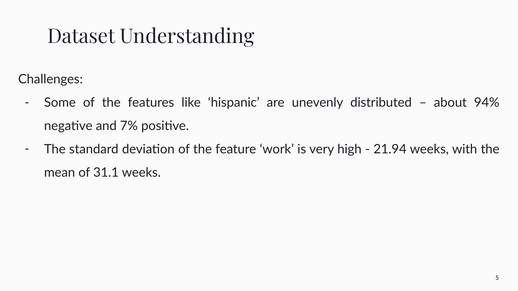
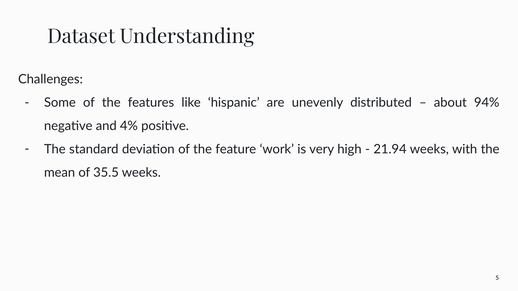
7%: 7% -> 4%
31.1: 31.1 -> 35.5
